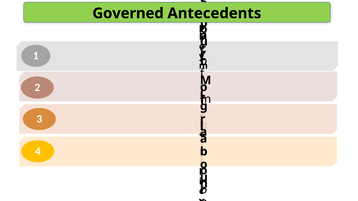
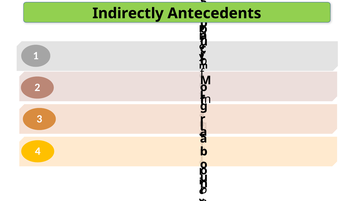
Governed: Governed -> Indirectly
